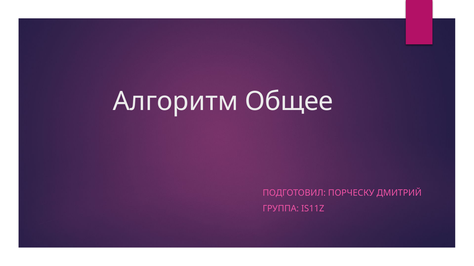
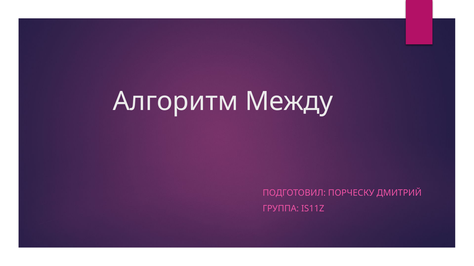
Общее: Общее -> Между
